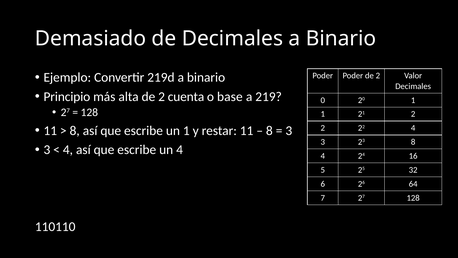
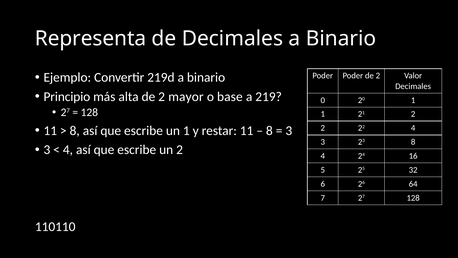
Demasiado: Demasiado -> Representa
cuenta: cuenta -> mayor
un 4: 4 -> 2
